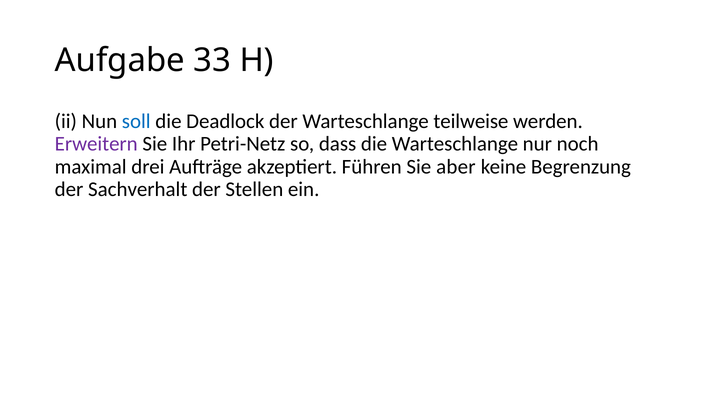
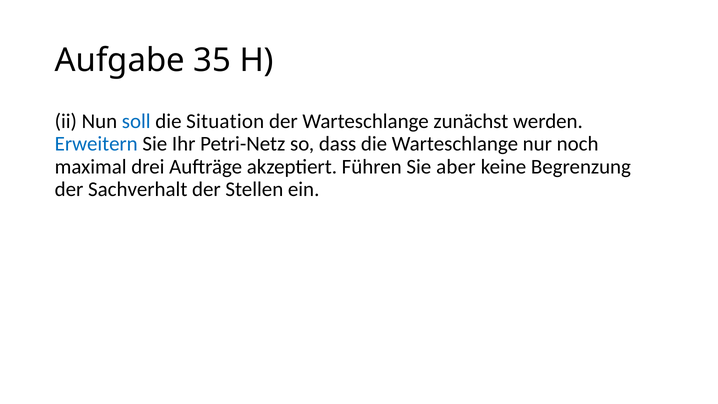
33: 33 -> 35
Deadlock: Deadlock -> Situation
teilweise: teilweise -> zunächst
Erweitern colour: purple -> blue
